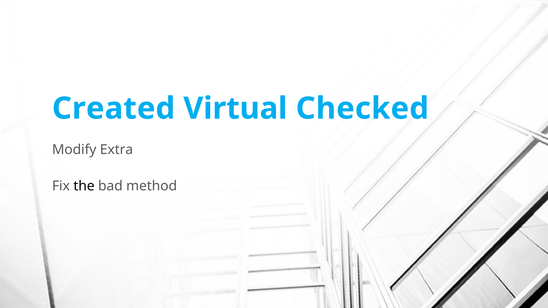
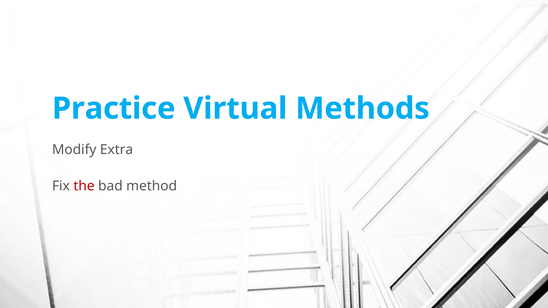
Created: Created -> Practice
Checked: Checked -> Methods
the colour: black -> red
